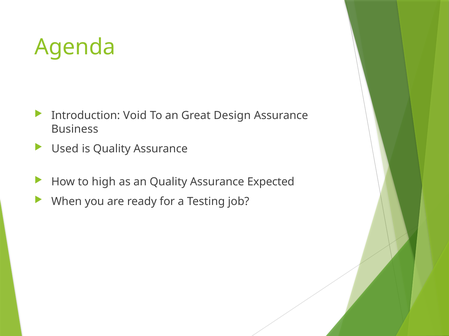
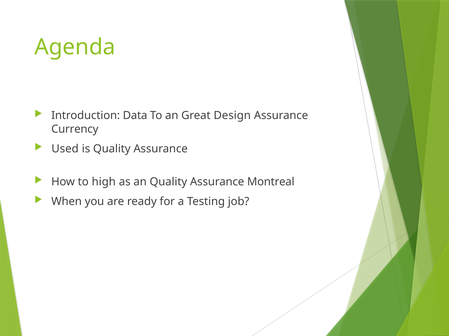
Void: Void -> Data
Business: Business -> Currency
Expected: Expected -> Montreal
